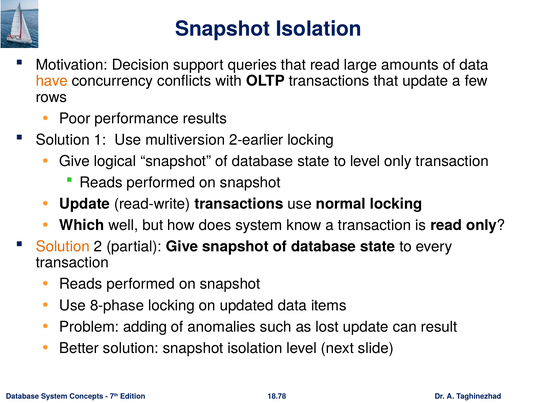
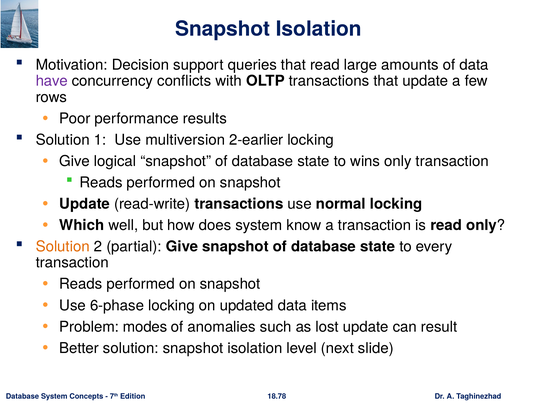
have colour: orange -> purple
to level: level -> wins
8-phase: 8-phase -> 6-phase
adding: adding -> modes
